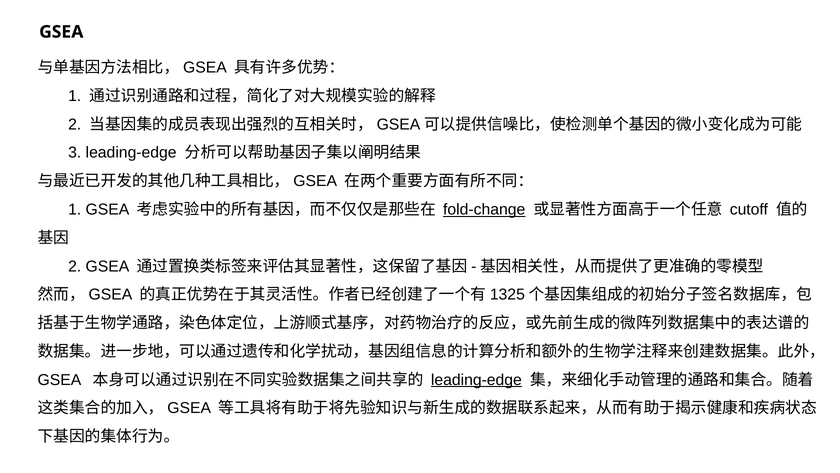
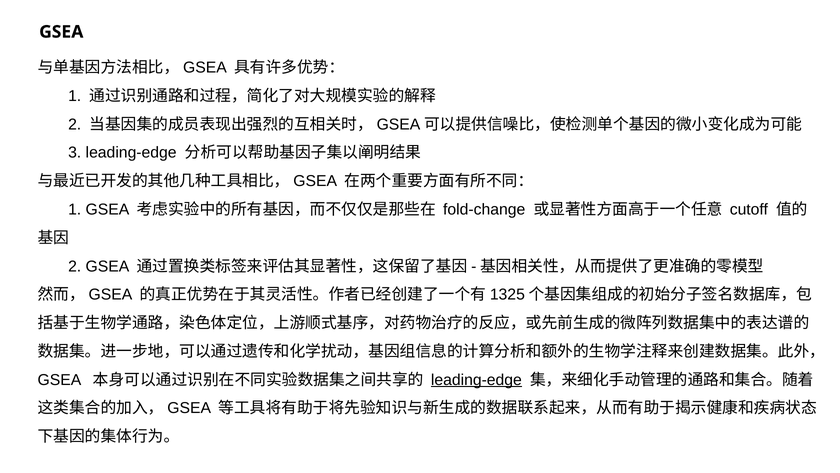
fold-change underline: present -> none
